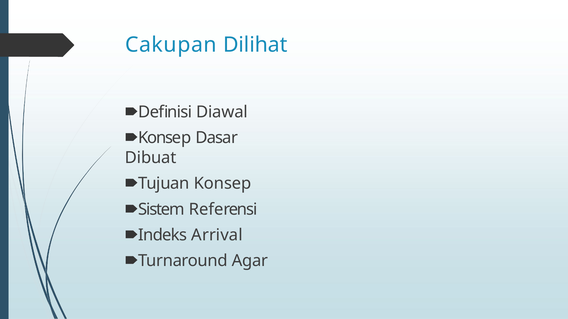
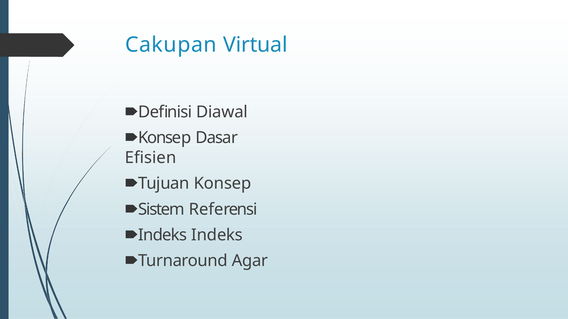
Dilihat: Dilihat -> Virtual
Dibuat: Dibuat -> Efisien
Arrival at (217, 235): Arrival -> Indeks
